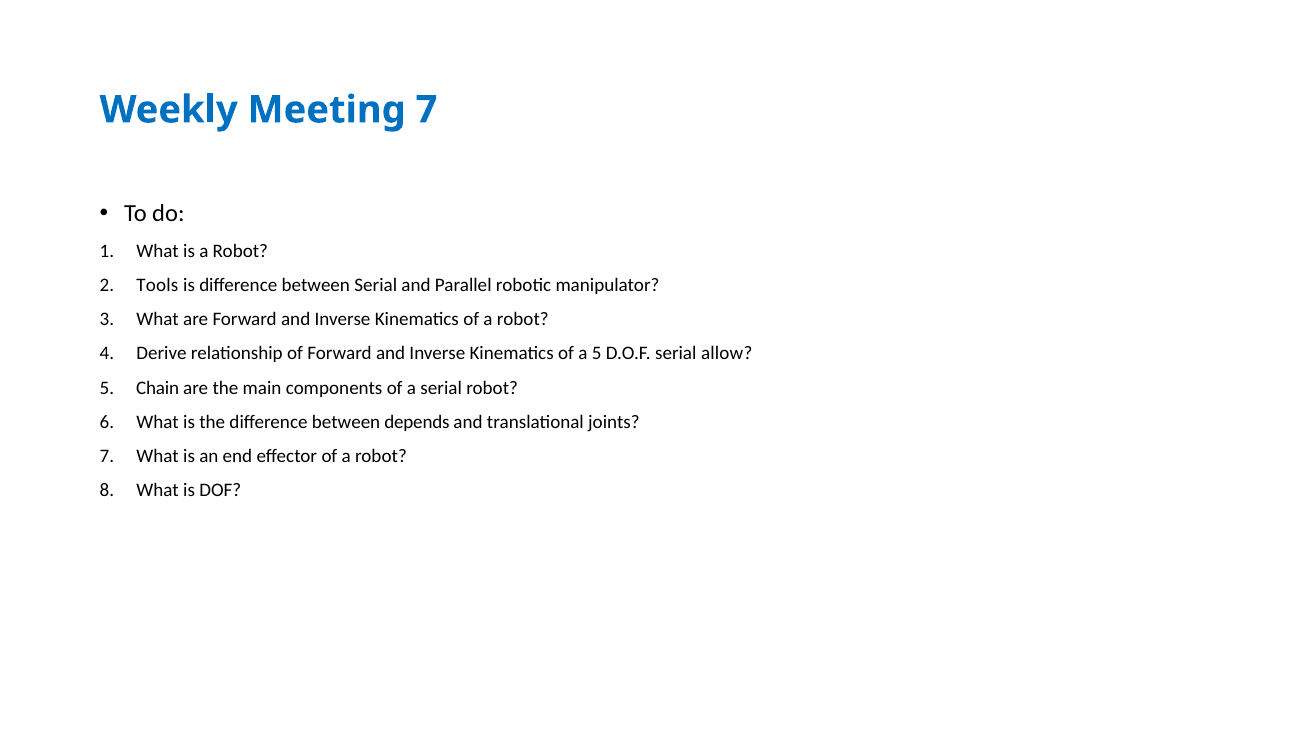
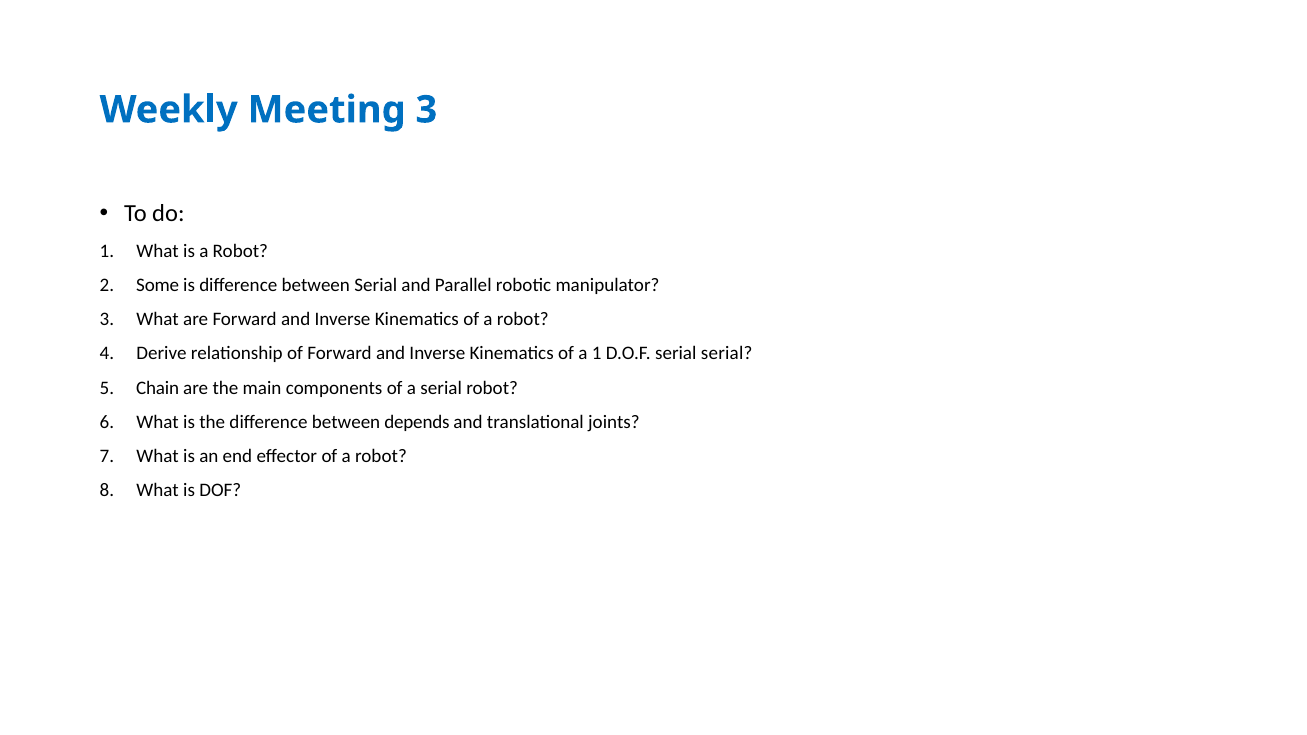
Meeting 7: 7 -> 3
Tools: Tools -> Some
a 5: 5 -> 1
serial allow: allow -> serial
